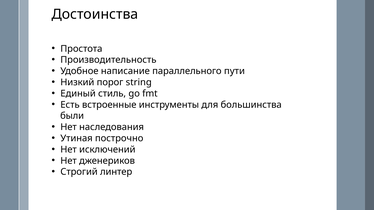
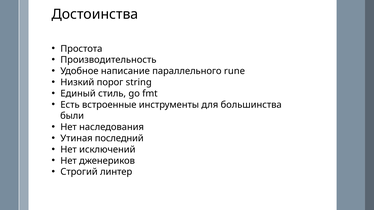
пути: пути -> rune
построчно: построчно -> последний
